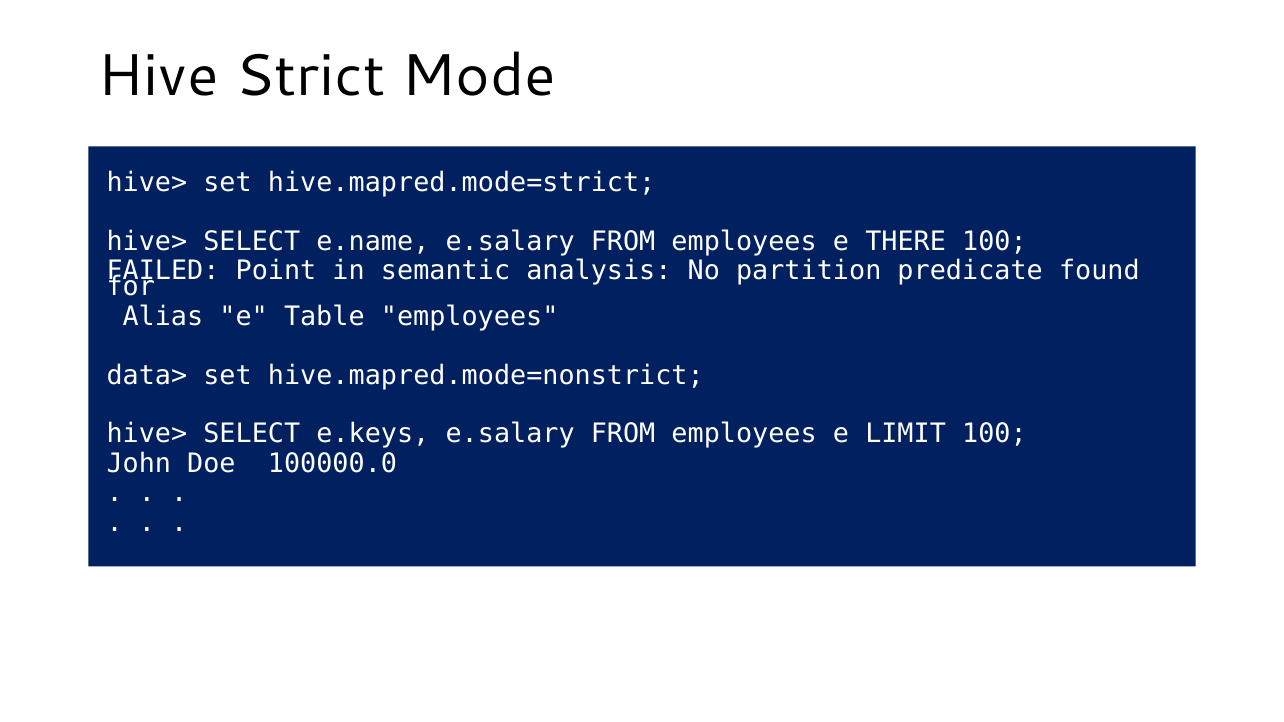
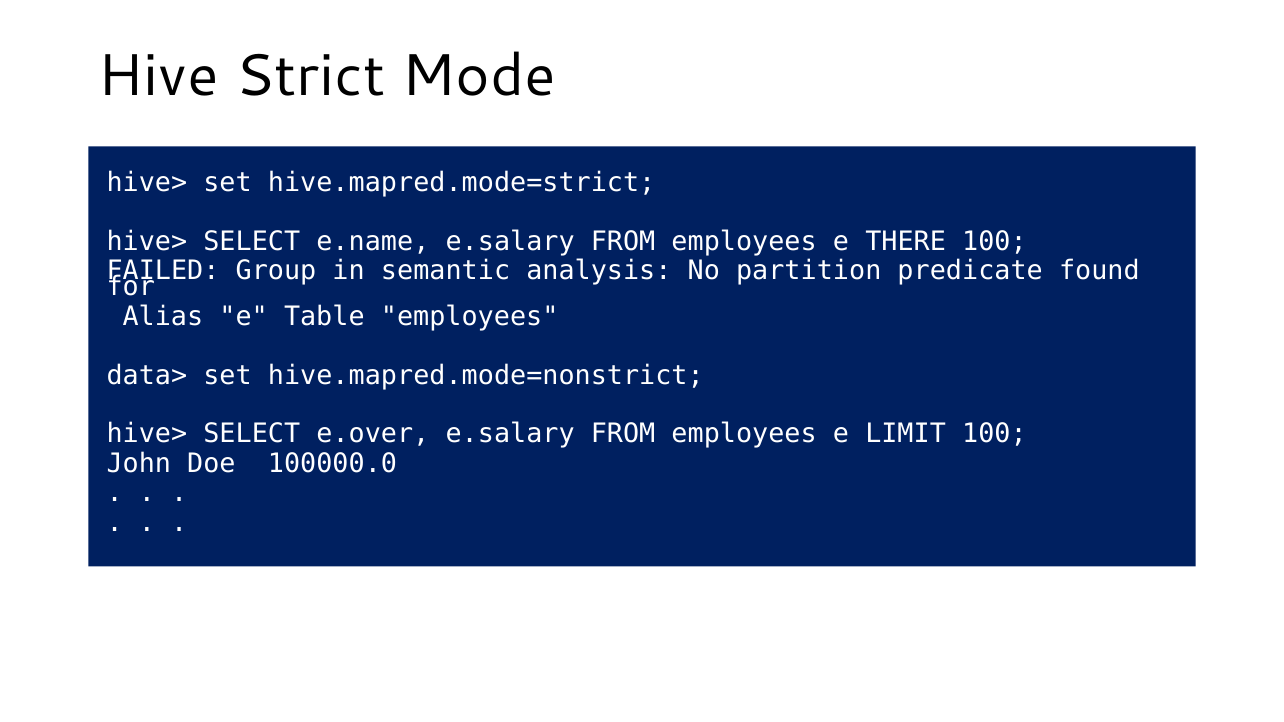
Point: Point -> Group
e.keys: e.keys -> e.over
